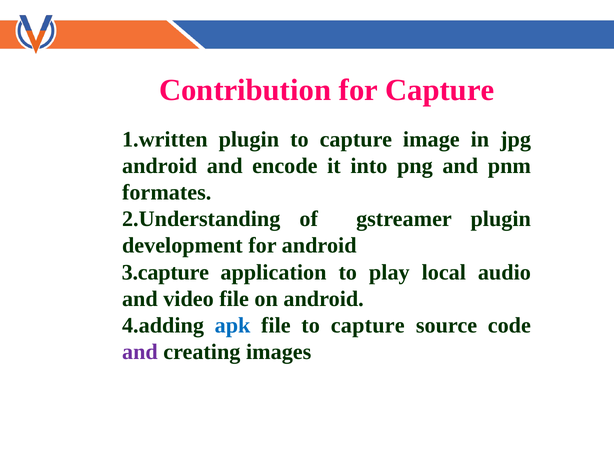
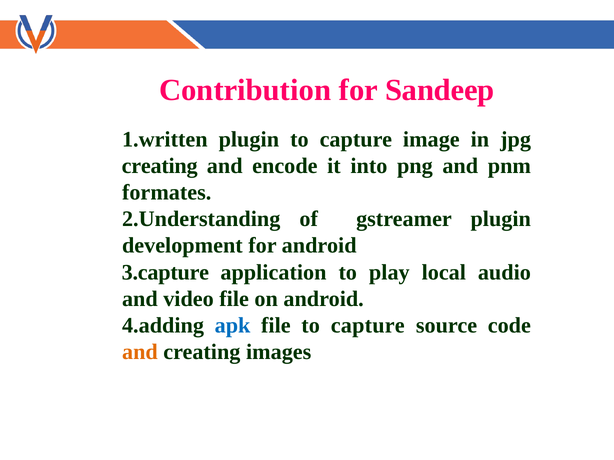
for Capture: Capture -> Sandeep
android at (160, 166): android -> creating
and at (140, 352) colour: purple -> orange
